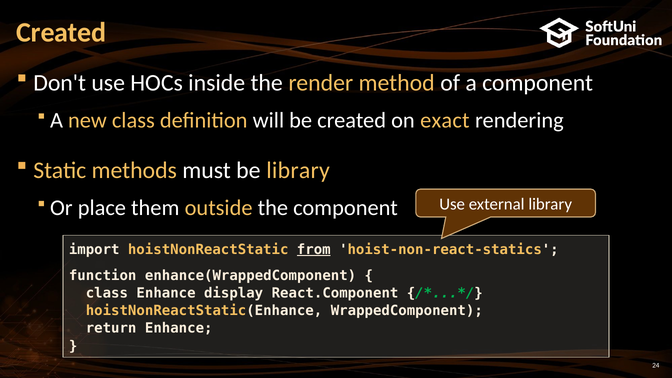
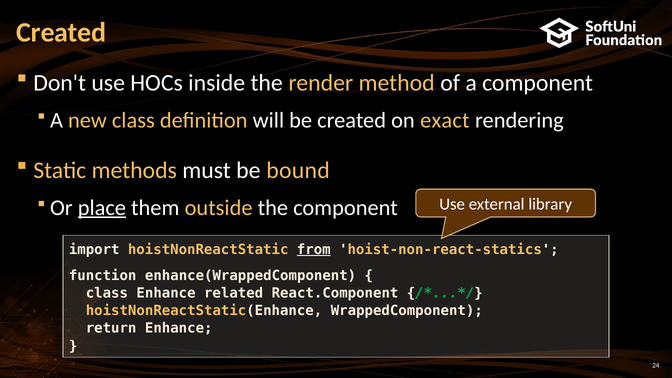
be library: library -> bound
place underline: none -> present
display: display -> related
